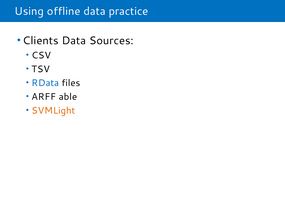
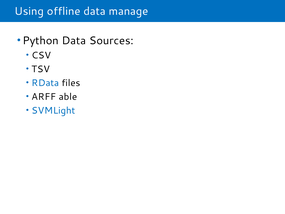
practice: practice -> manage
Clients: Clients -> Python
SVMLight colour: orange -> blue
